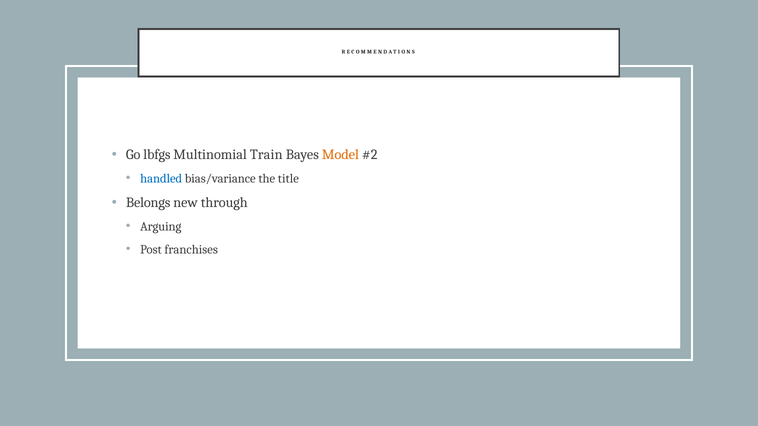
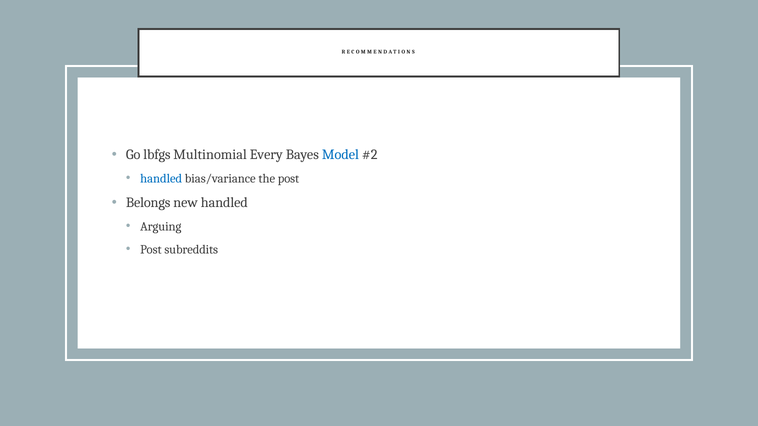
Train: Train -> Every
Model colour: orange -> blue
the title: title -> post
new through: through -> handled
franchises: franchises -> subreddits
